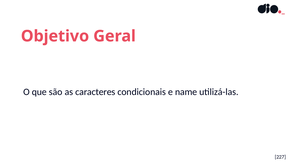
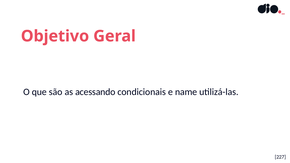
caracteres: caracteres -> acessando
